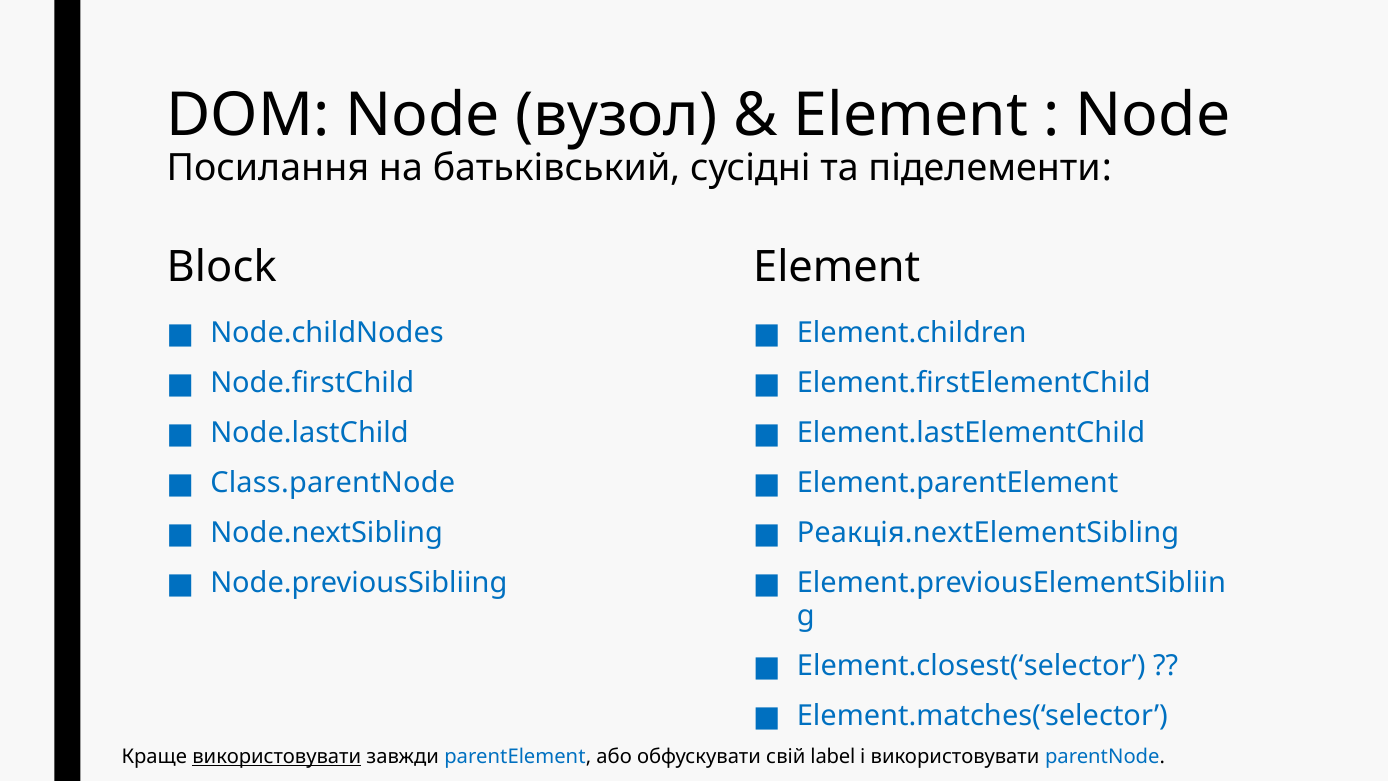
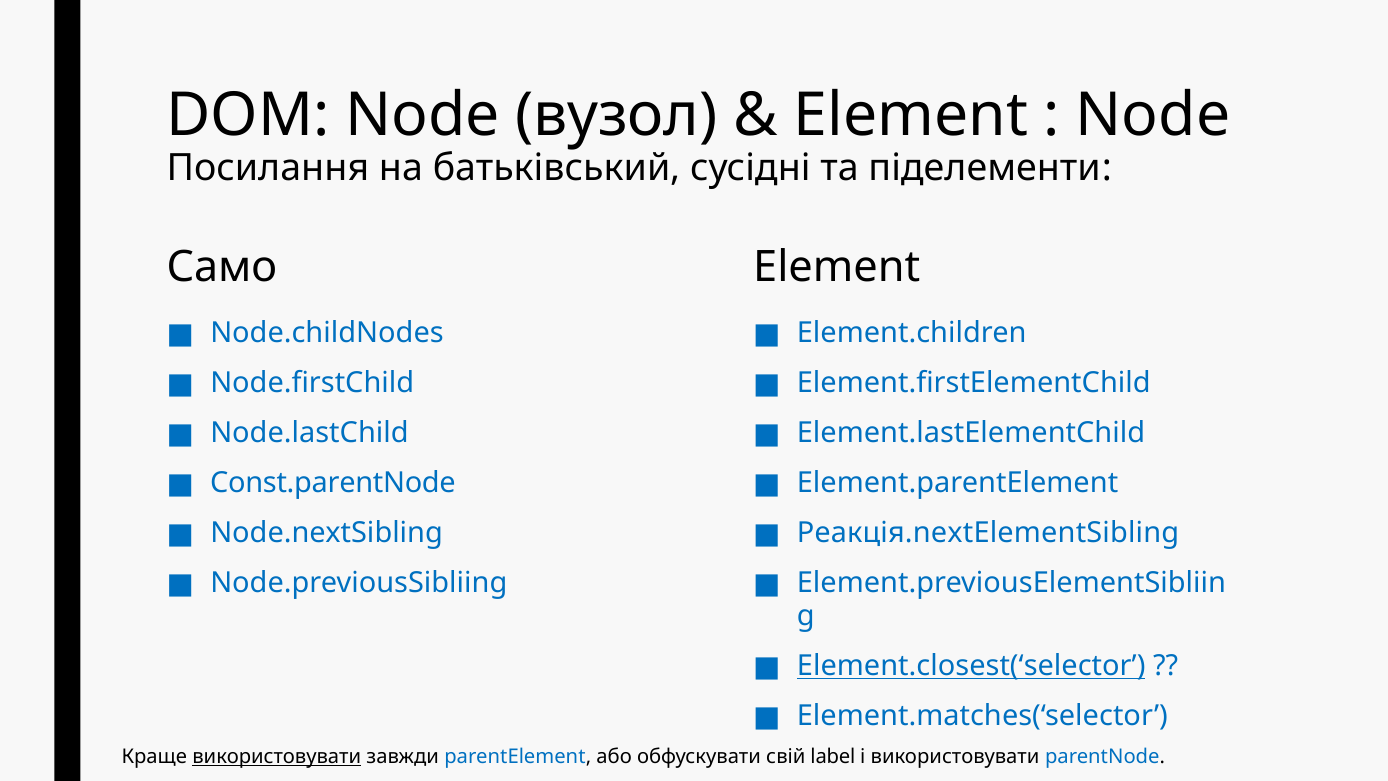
Block: Block -> Само
Class.parentNode: Class.parentNode -> Const.parentNode
Element.closest(‘selector underline: none -> present
